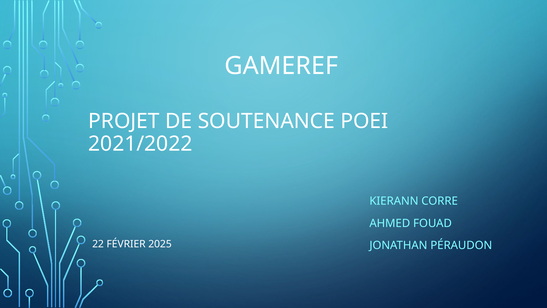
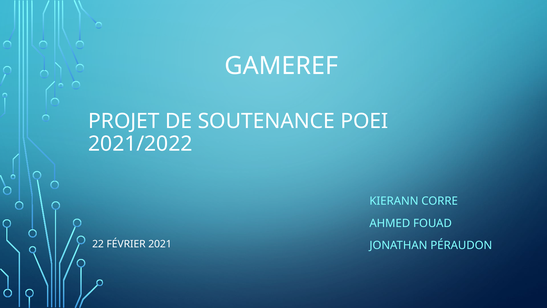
2025: 2025 -> 2021
